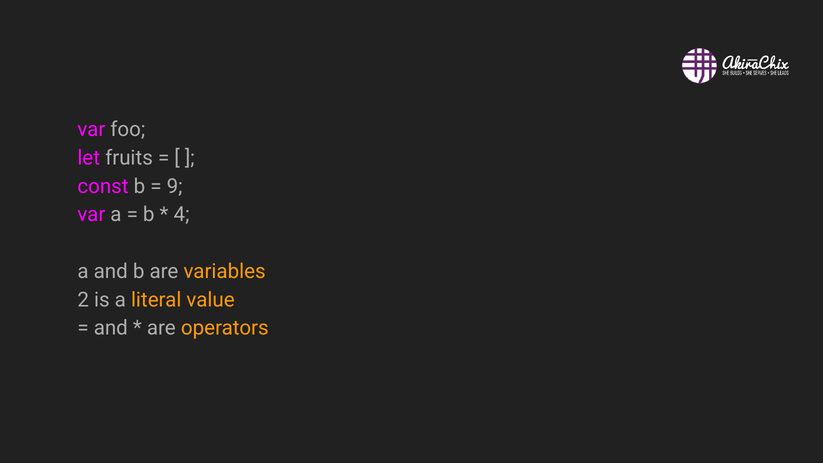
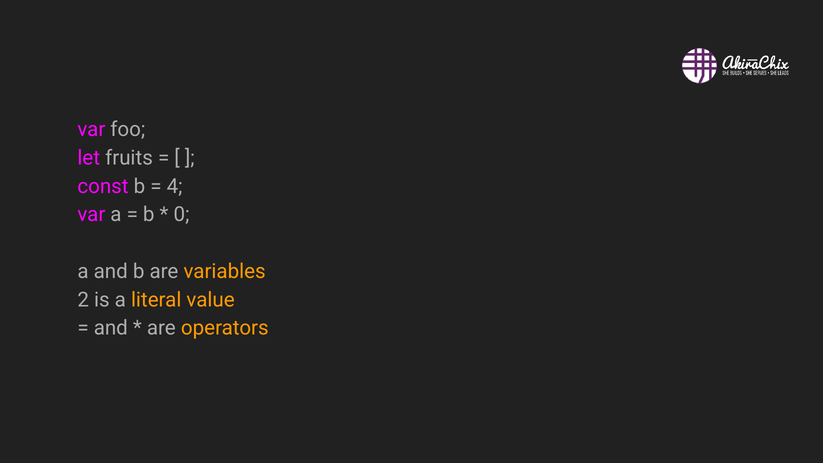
9: 9 -> 4
4: 4 -> 0
